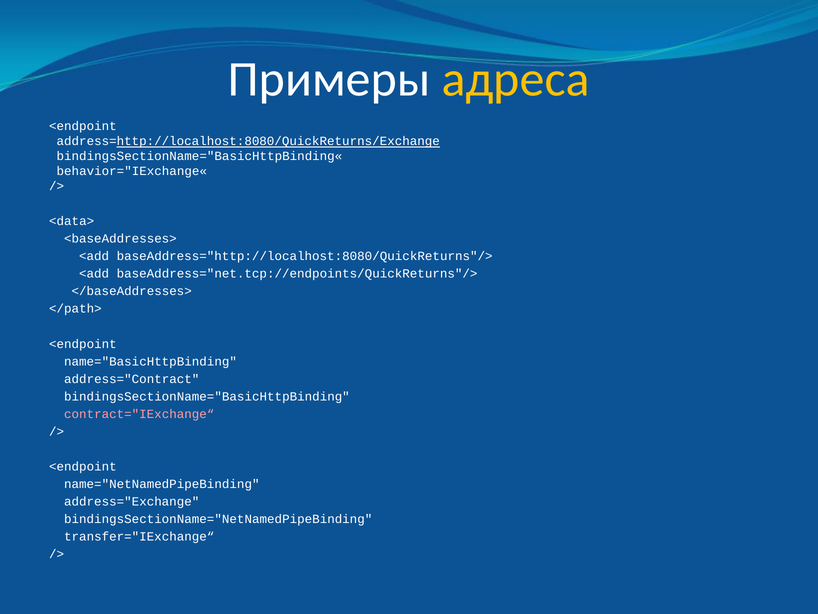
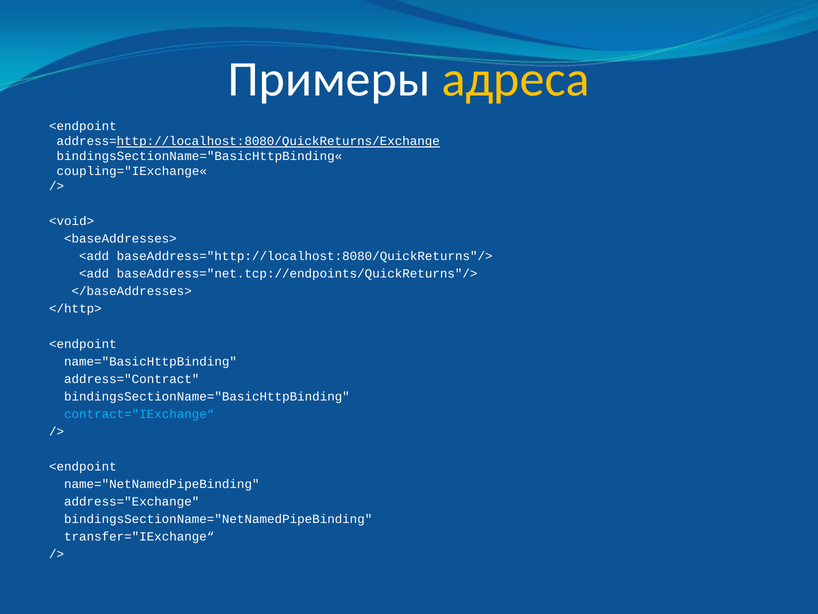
behavior="IExchange«: behavior="IExchange« -> coupling="IExchange«
<data>: <data> -> <void>
</path>: </path> -> </http>
contract="IExchange“ colour: pink -> light blue
